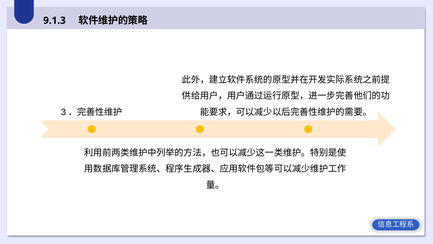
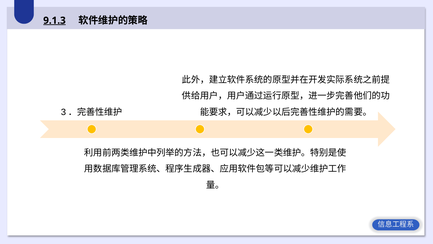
9.1.3 underline: none -> present
